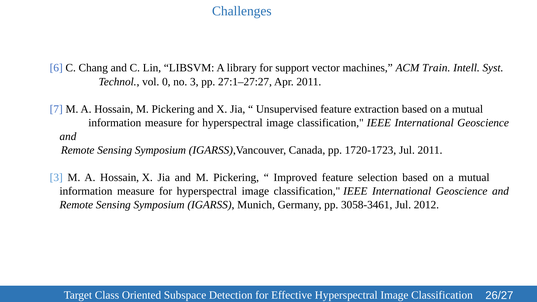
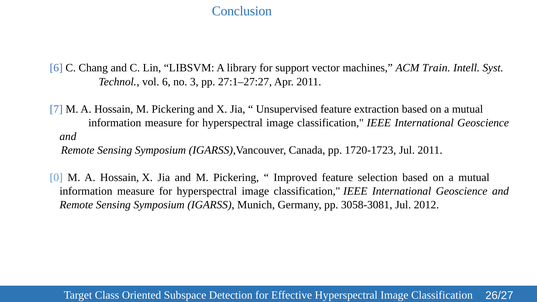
Challenges: Challenges -> Conclusion
vol 0: 0 -> 6
3 at (56, 177): 3 -> 0
3058-3461: 3058-3461 -> 3058-3081
